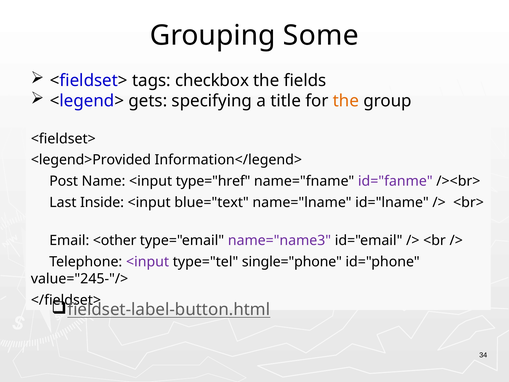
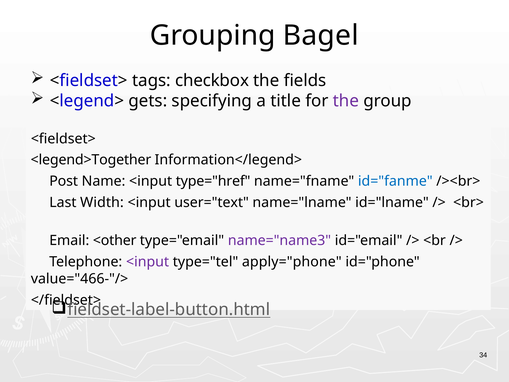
Some: Some -> Bagel
the at (346, 101) colour: orange -> purple
<legend>Provided: <legend>Provided -> <legend>Together
id="fanme colour: purple -> blue
Inside: Inside -> Width
blue="text: blue="text -> user="text
single="phone: single="phone -> apply="phone
value="245-"/>: value="245-"/> -> value="466-"/>
